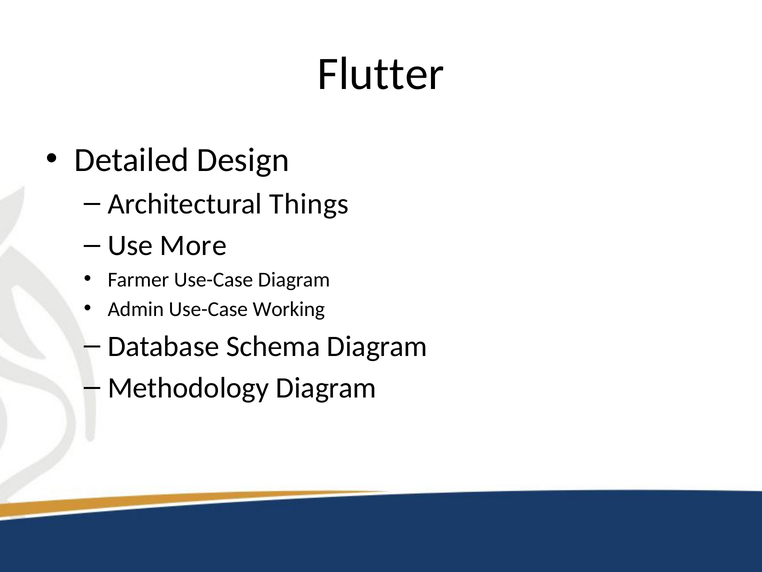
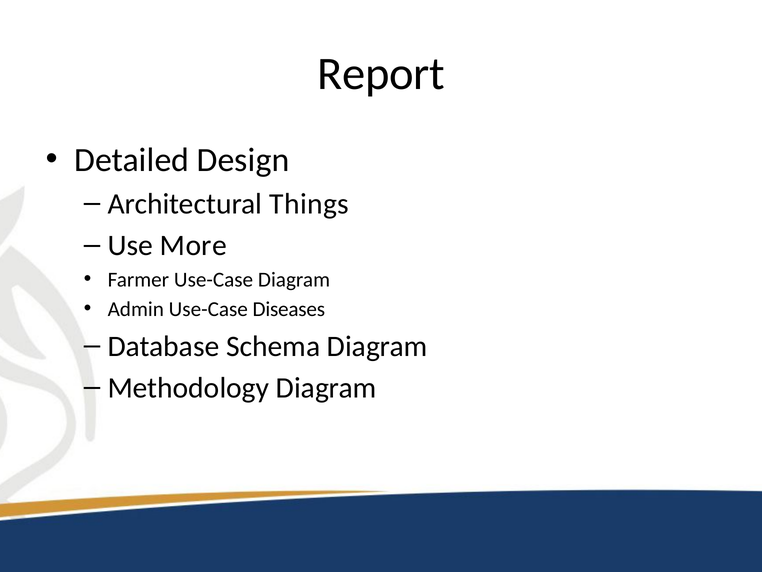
Flutter: Flutter -> Report
Working: Working -> Diseases
